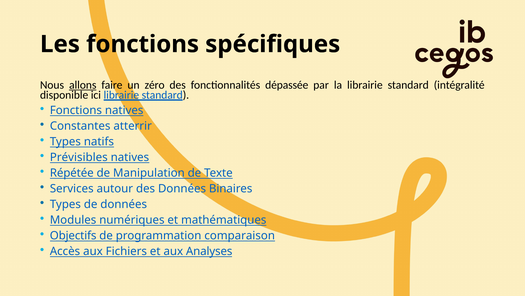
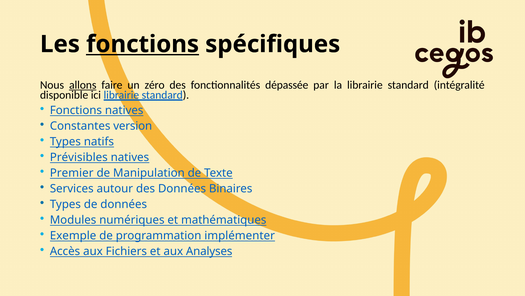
fonctions at (143, 44) underline: none -> present
atterrir: atterrir -> version
Répétée: Répétée -> Premier
Objectifs: Objectifs -> Exemple
comparaison: comparaison -> implémenter
